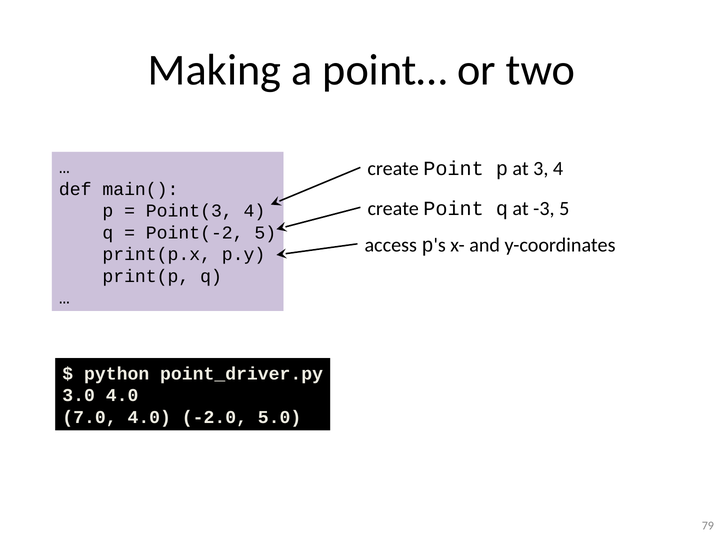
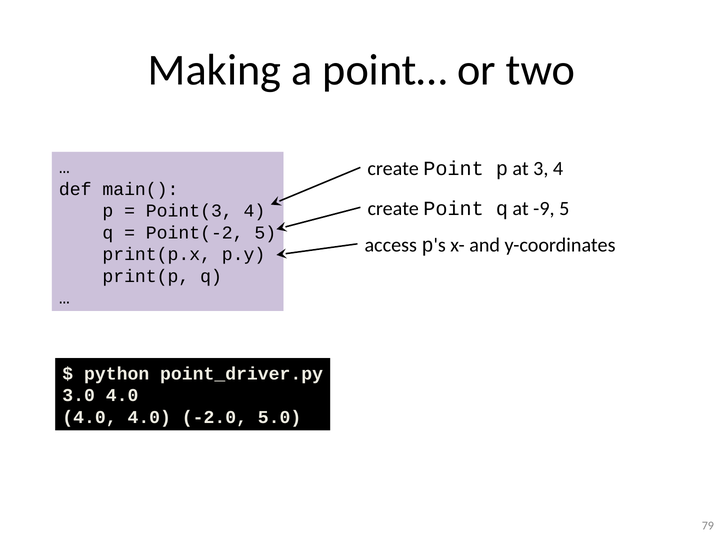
-3: -3 -> -9
7.0 at (90, 417): 7.0 -> 4.0
